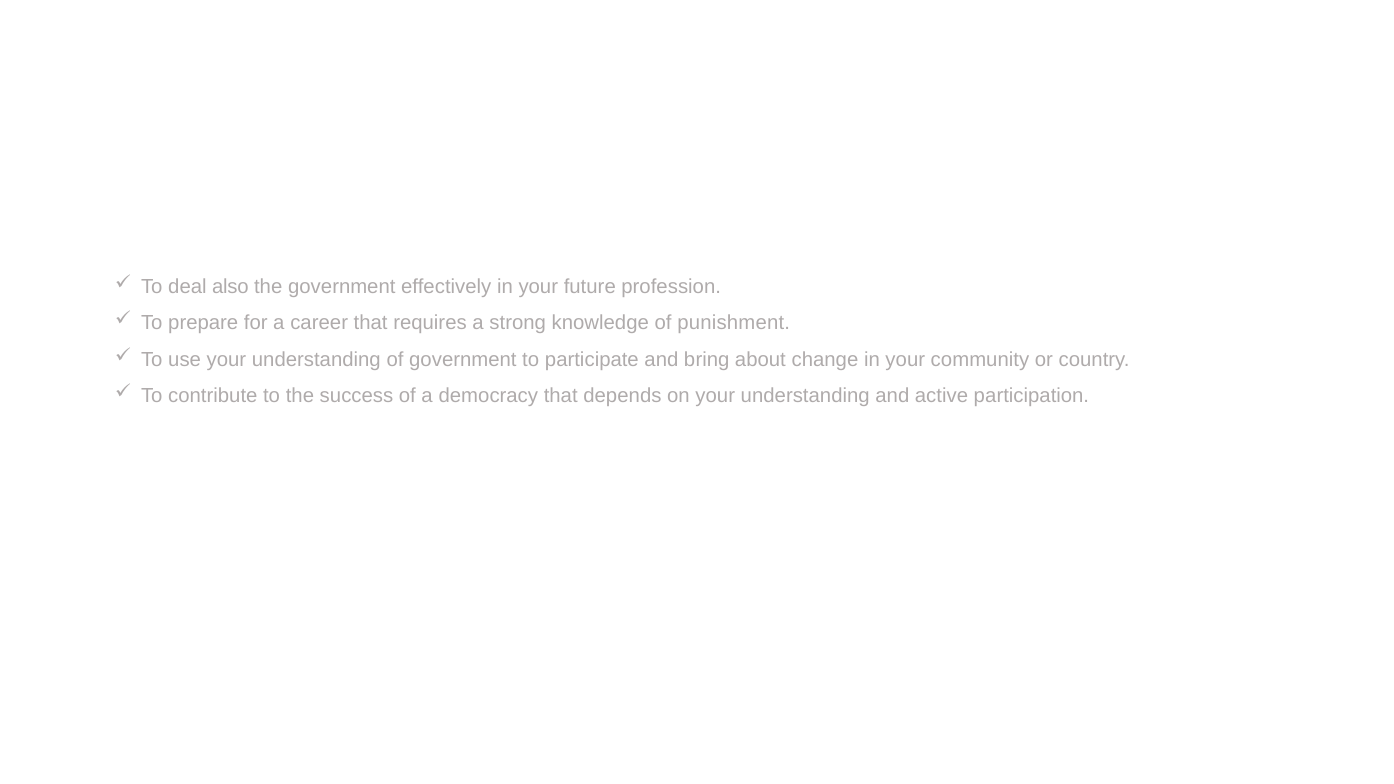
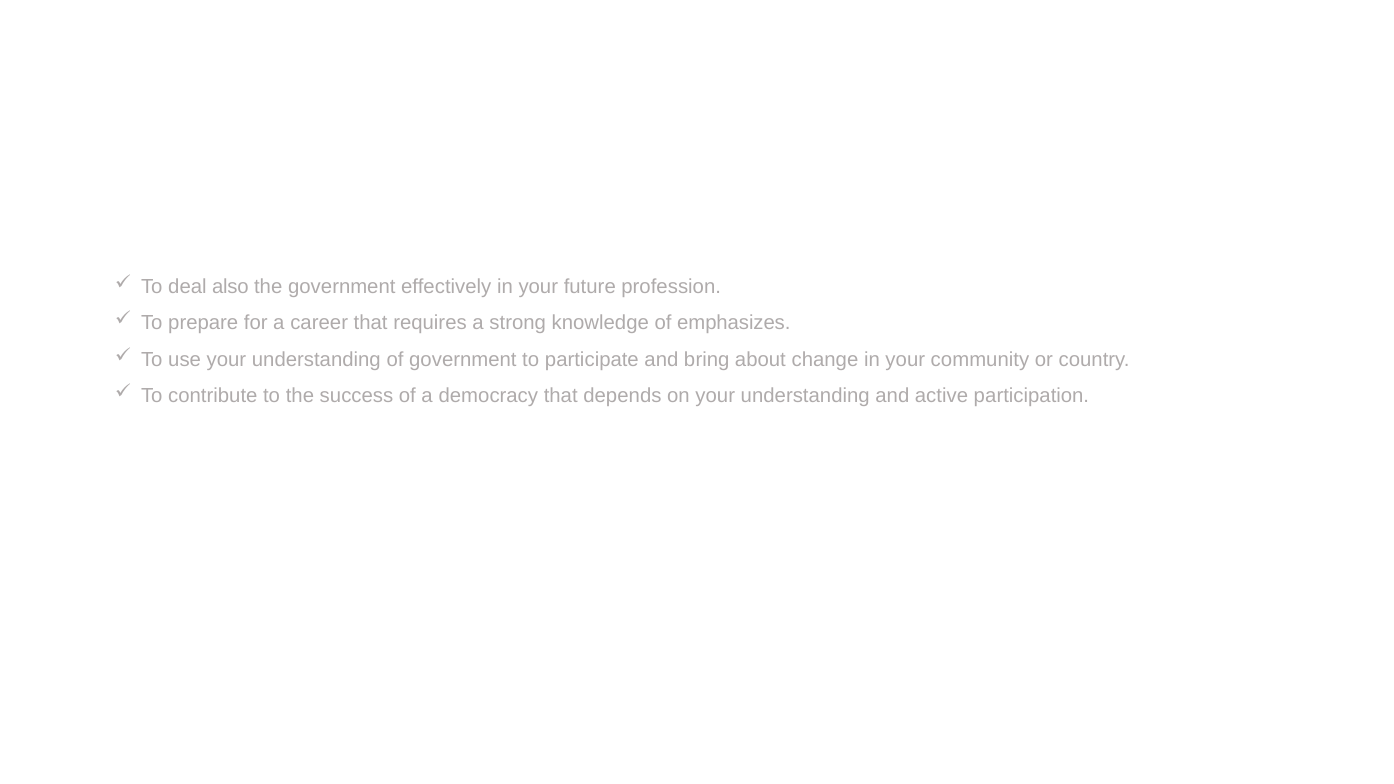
punishment: punishment -> emphasizes
